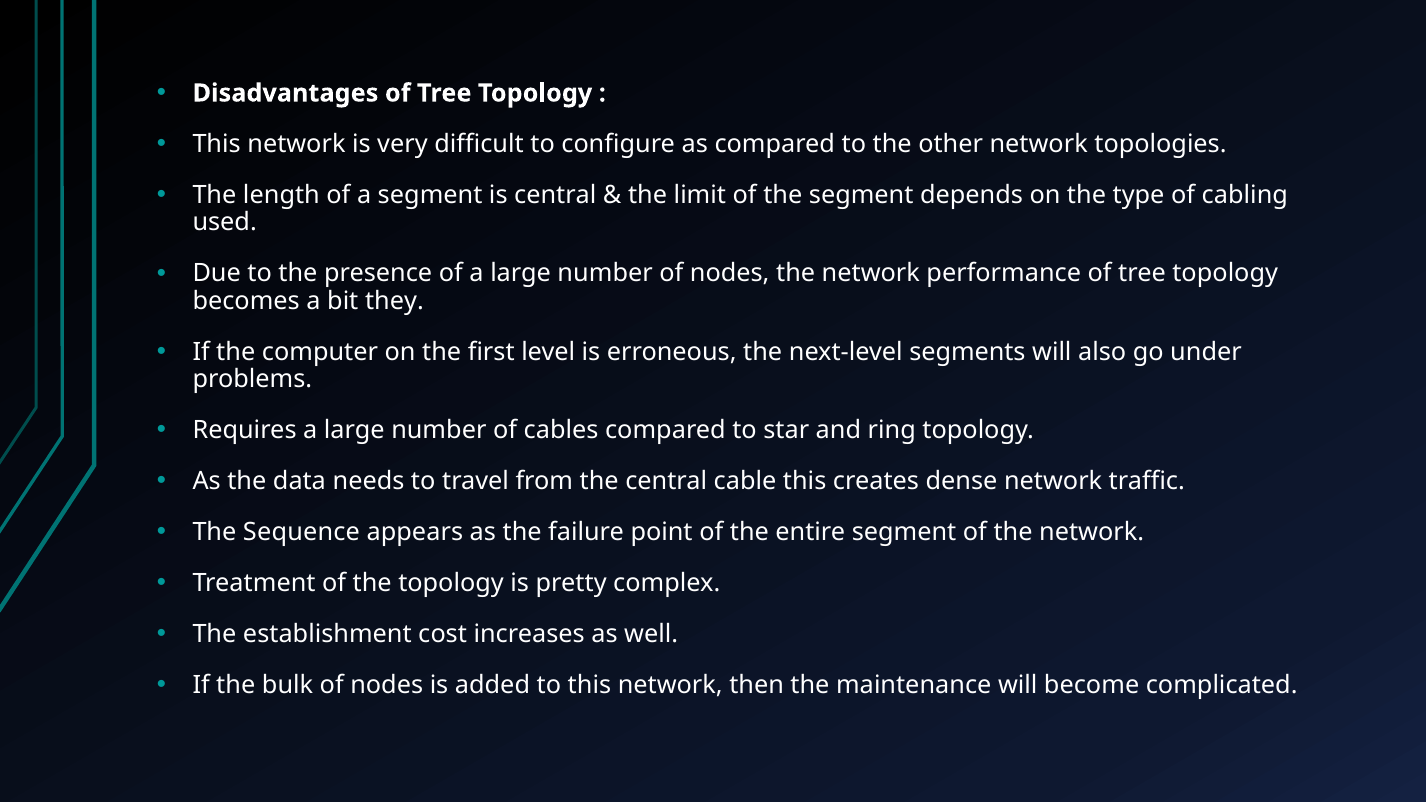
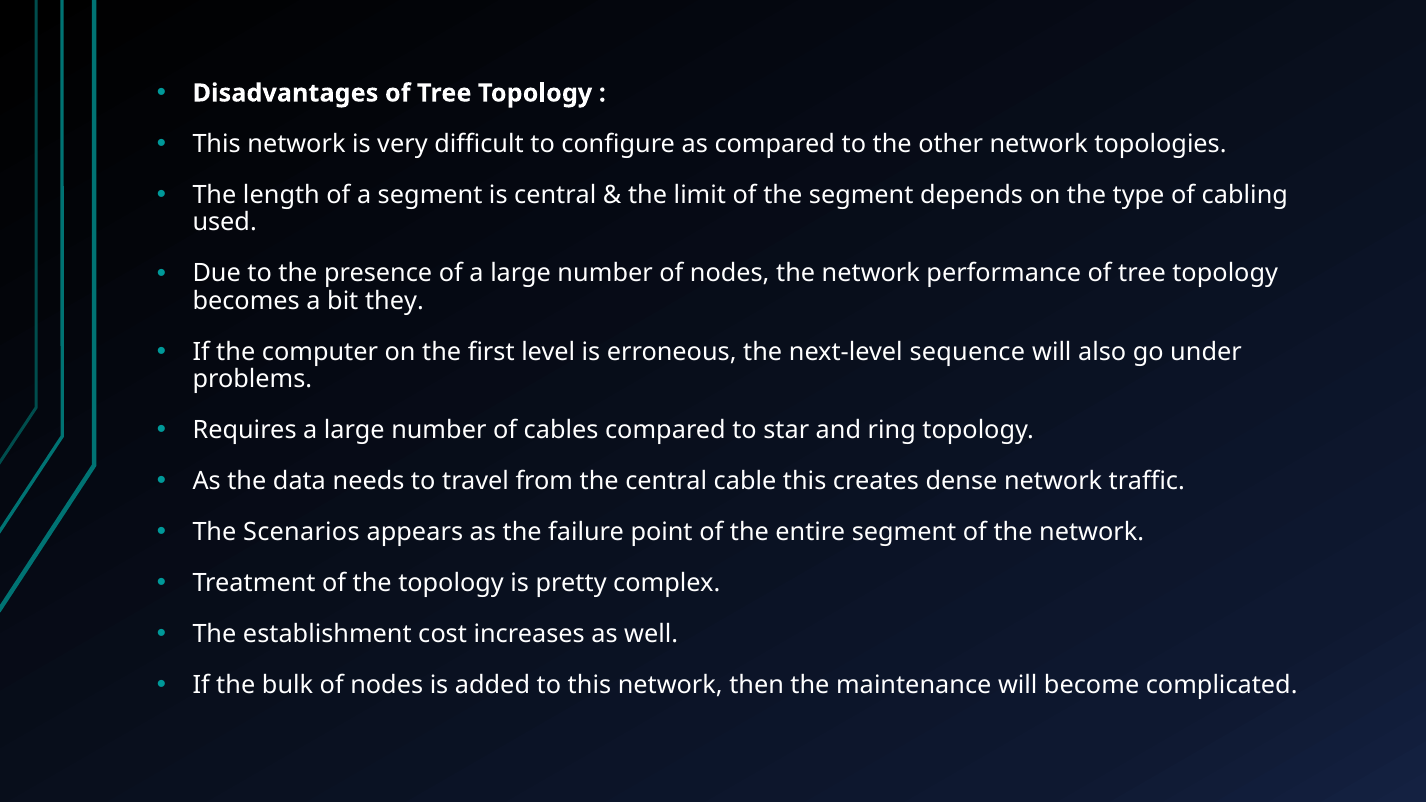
segments: segments -> sequence
Sequence: Sequence -> Scenarios
